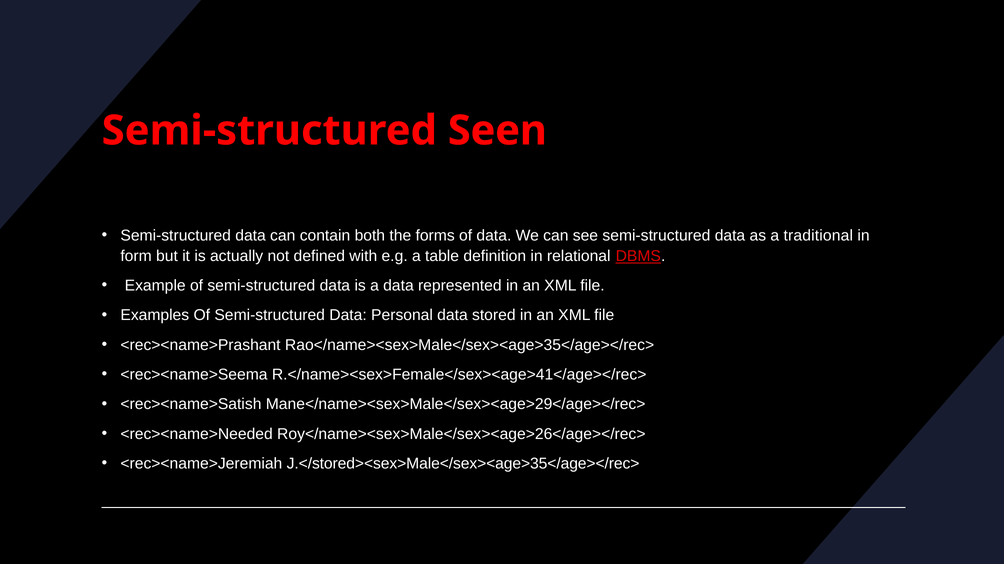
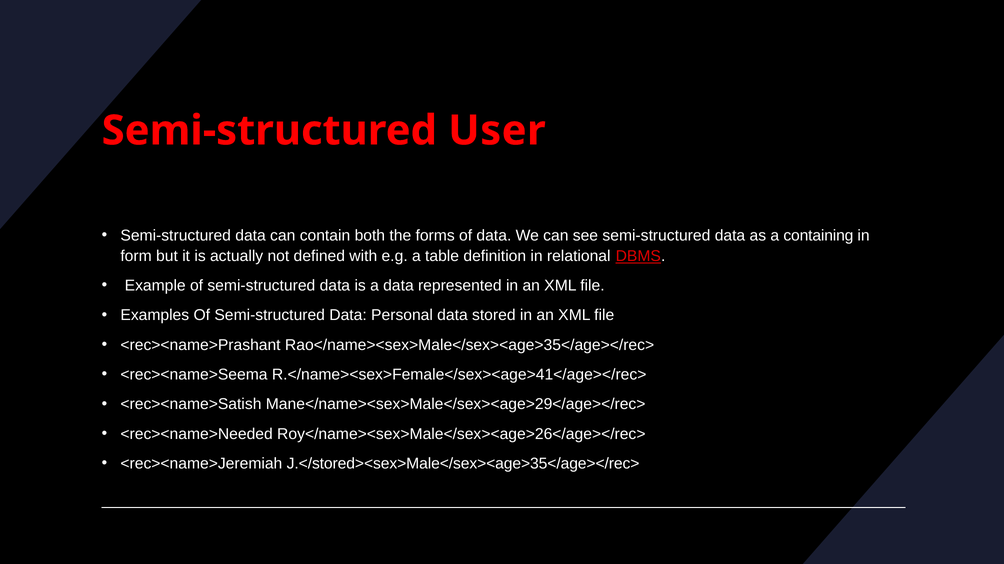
Seen: Seen -> User
traditional: traditional -> containing
